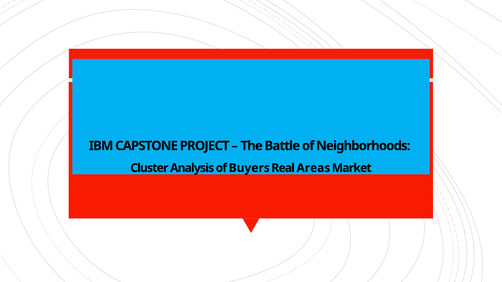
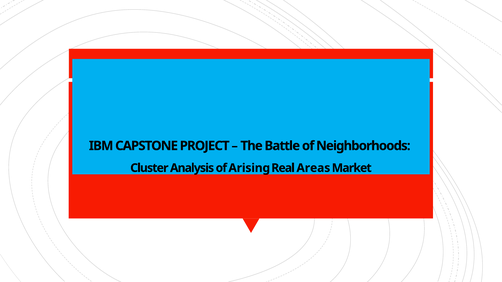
Buyers: Buyers -> Arising
